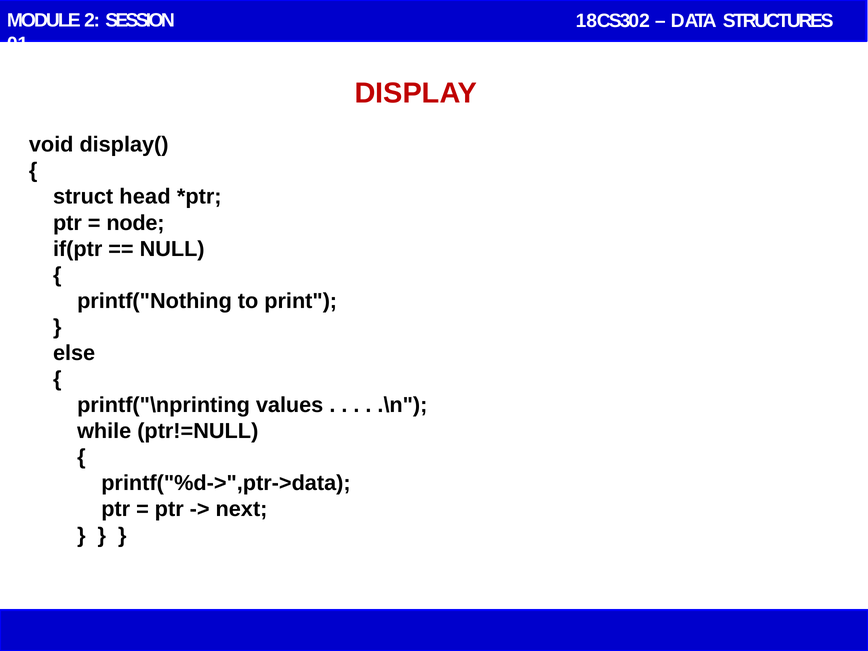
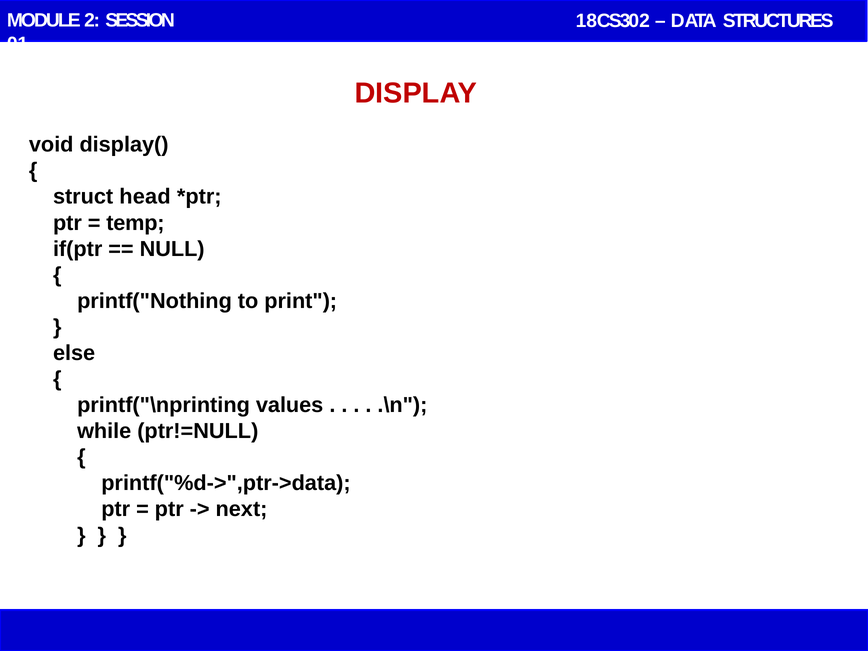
node: node -> temp
